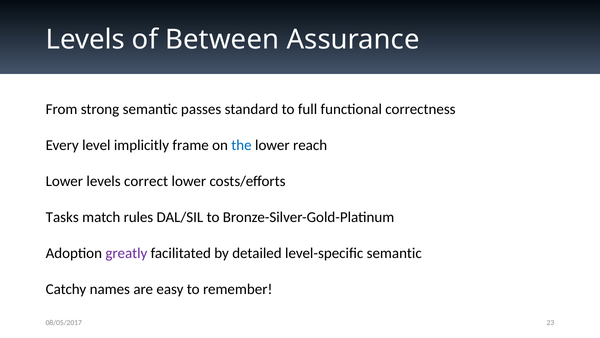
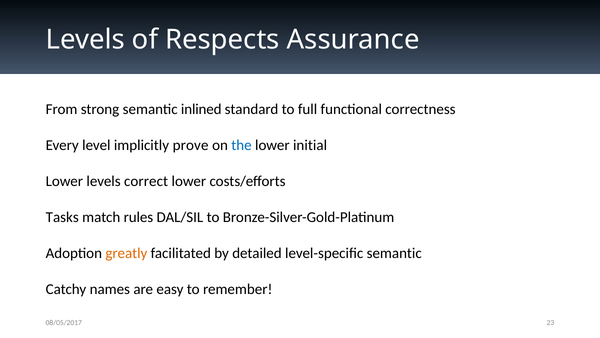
Between: Between -> Respects
passes: passes -> inlined
frame: frame -> prove
reach: reach -> initial
greatly colour: purple -> orange
